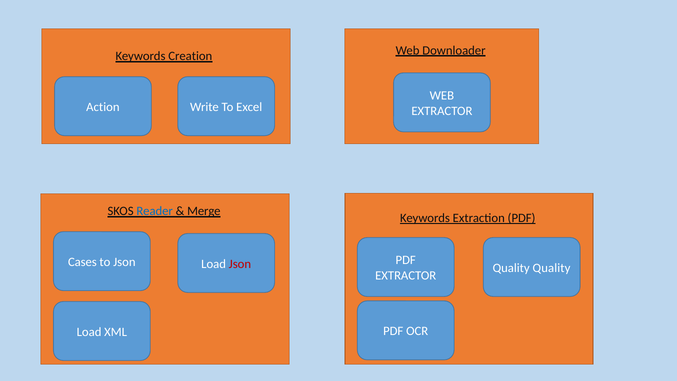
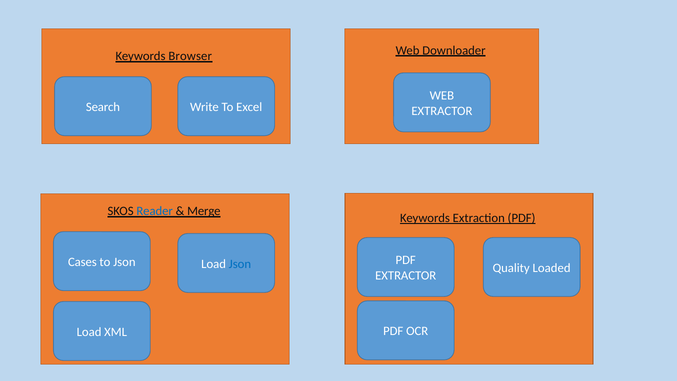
Creation: Creation -> Browser
Action: Action -> Search
Json at (240, 264) colour: red -> blue
Quality Quality: Quality -> Loaded
